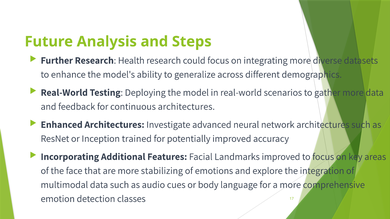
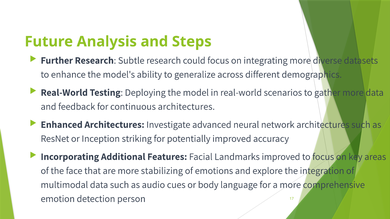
Health: Health -> Subtle
trained: trained -> striking
classes: classes -> person
